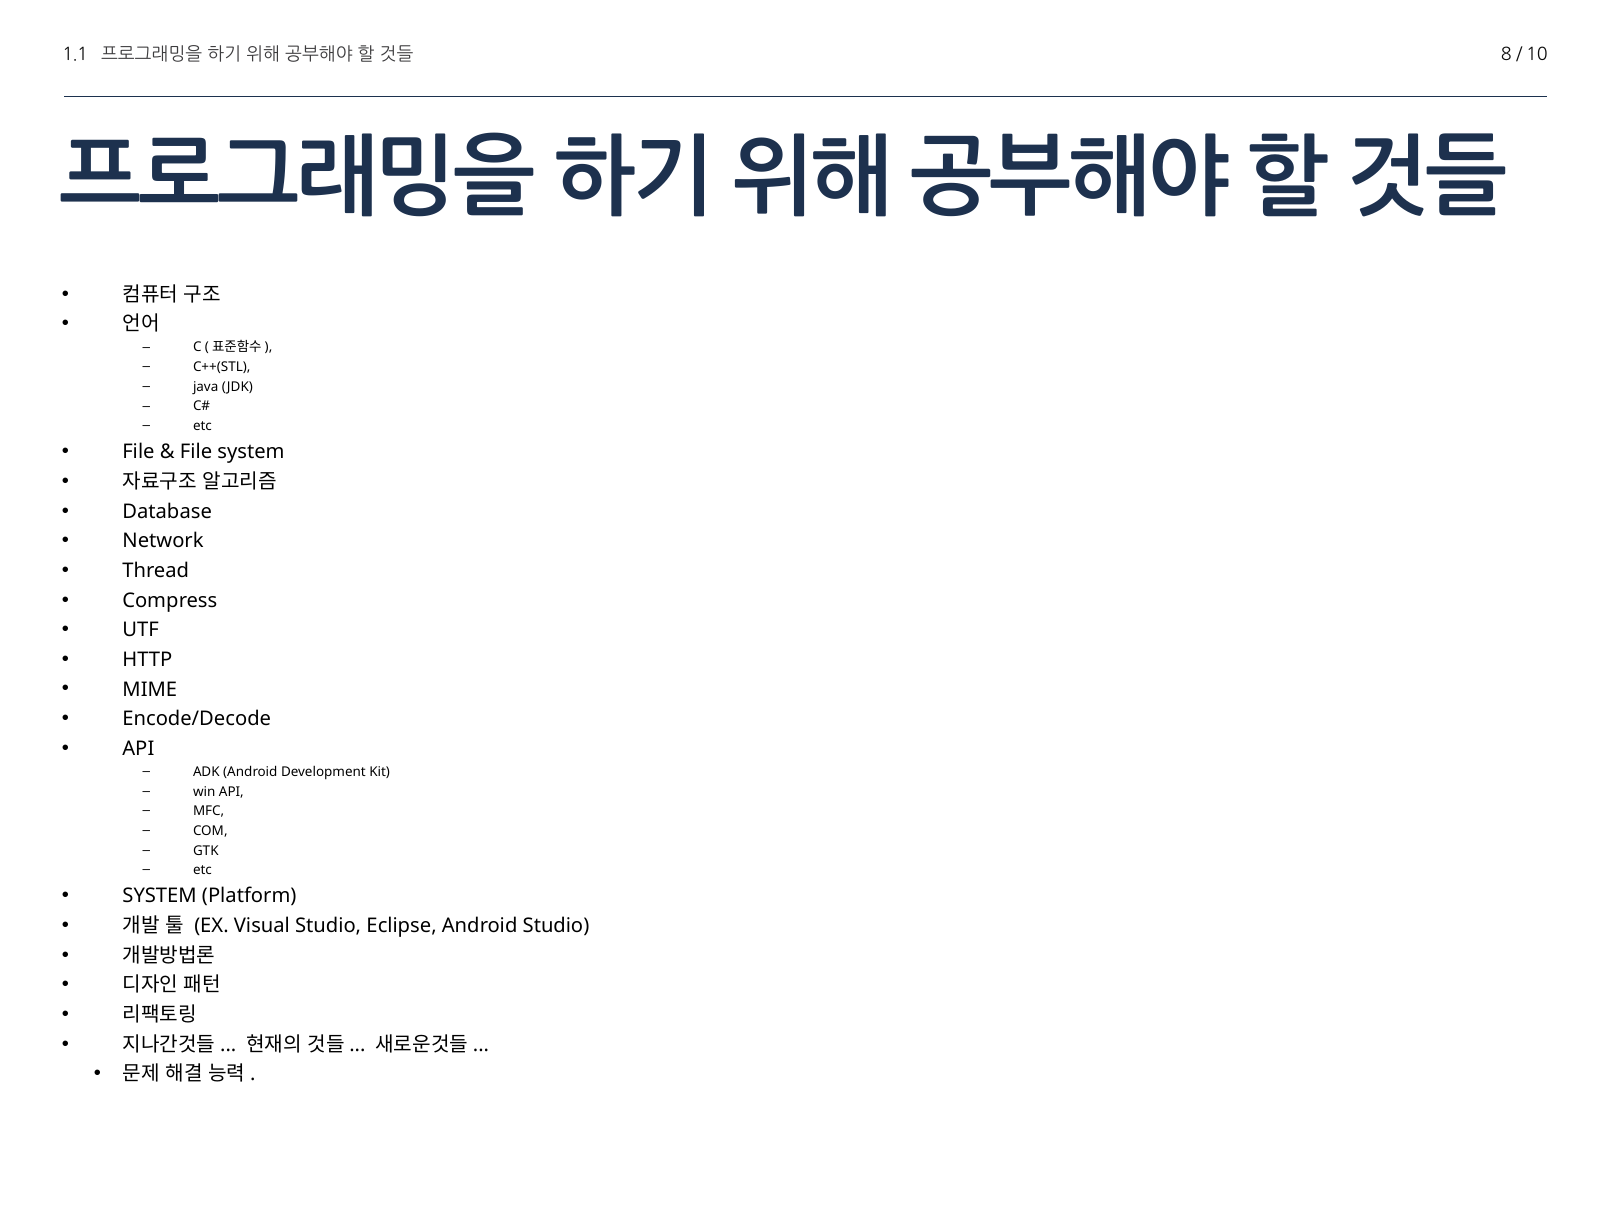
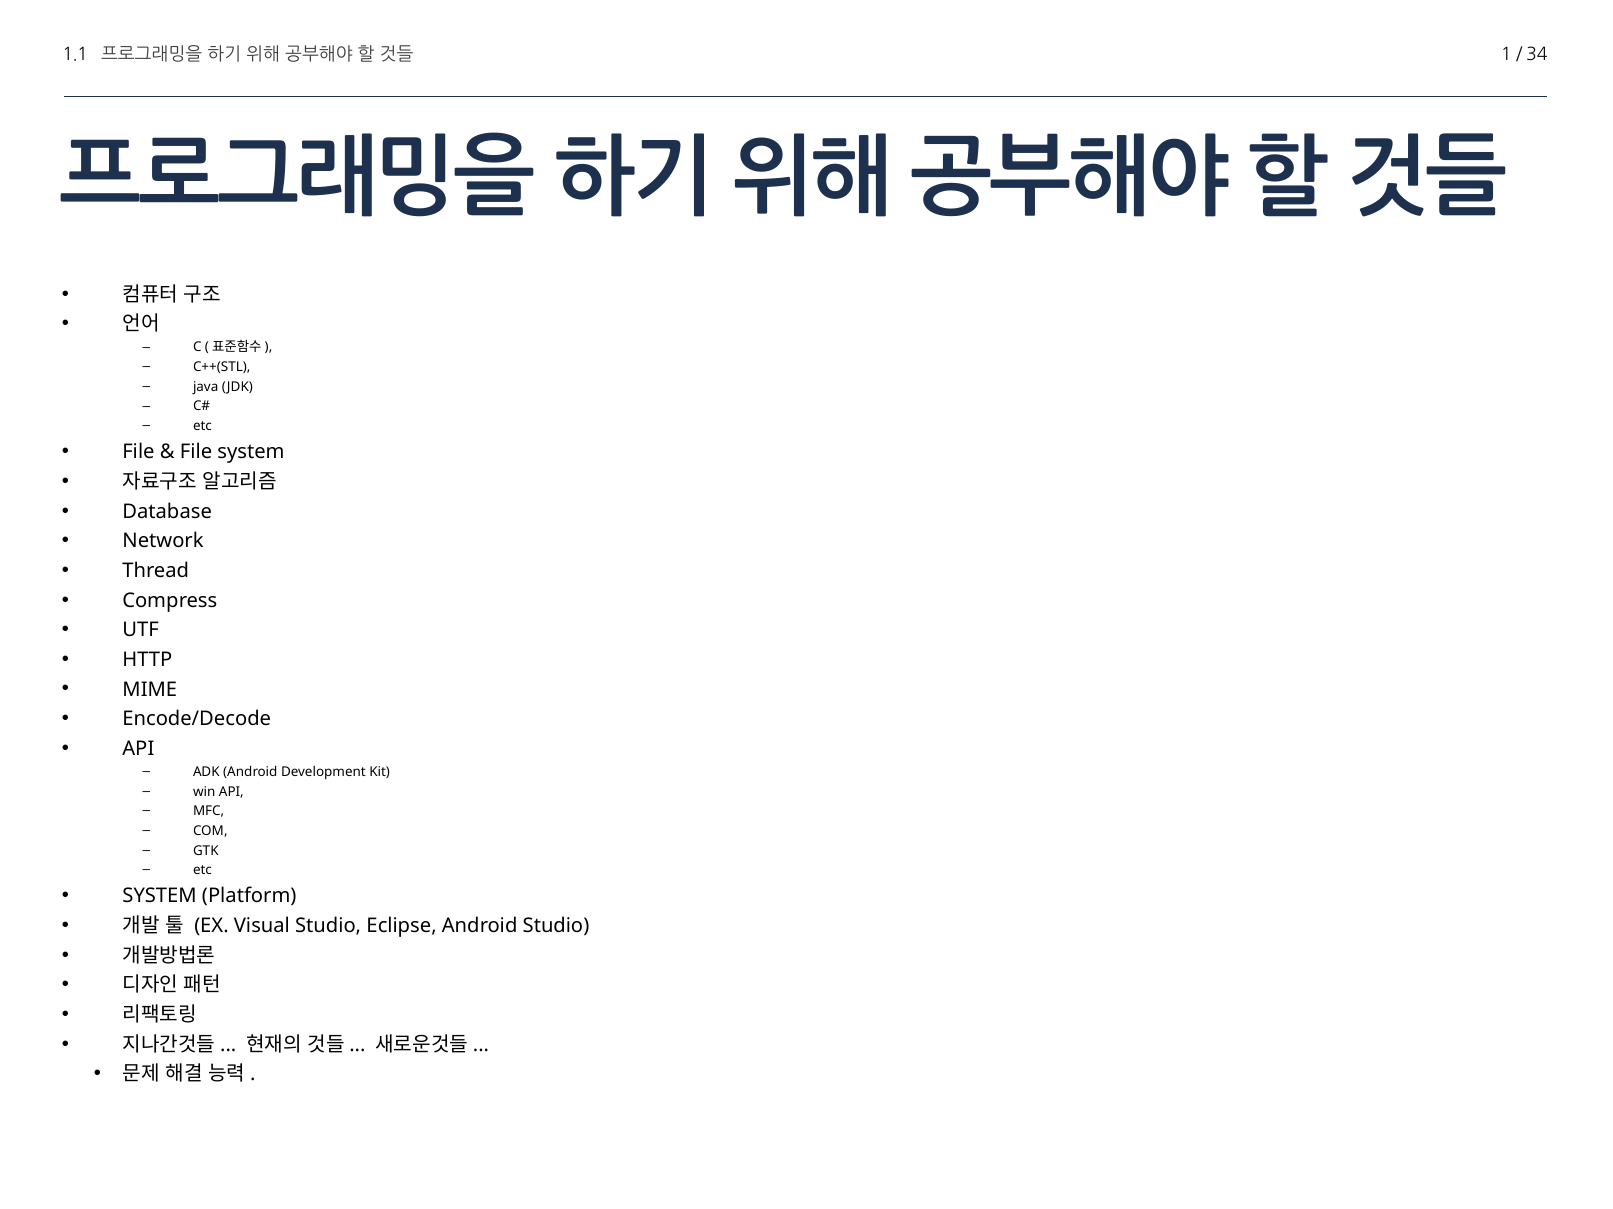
8: 8 -> 1
10: 10 -> 34
